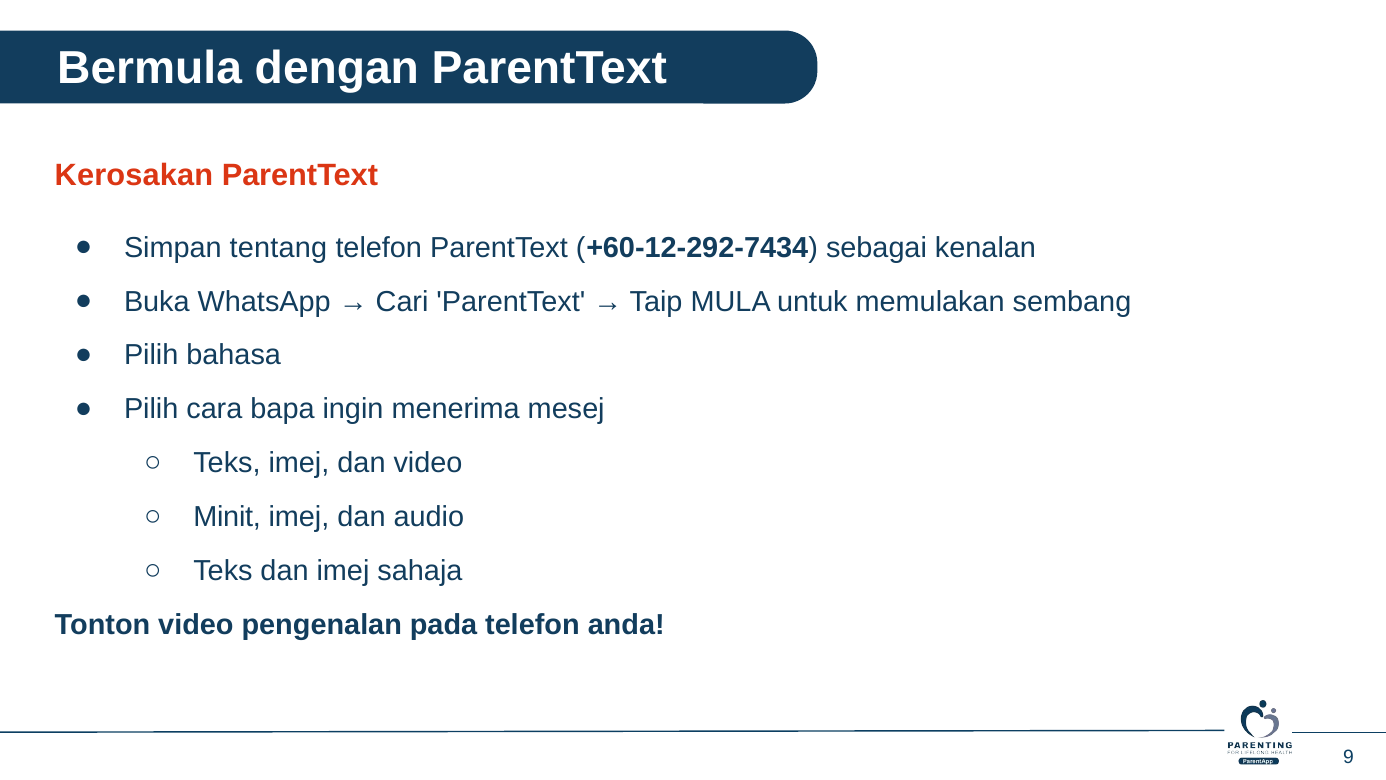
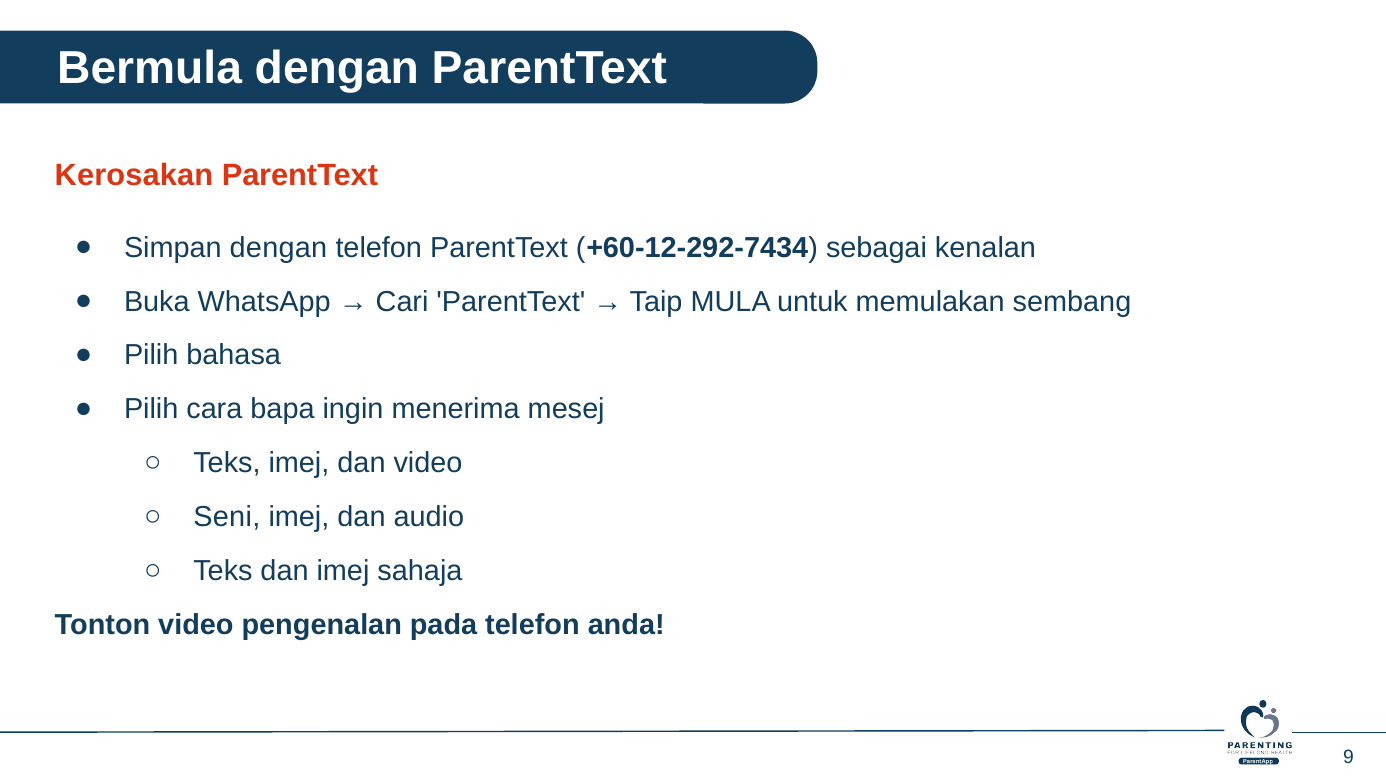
Simpan tentang: tentang -> dengan
Minit: Minit -> Seni
